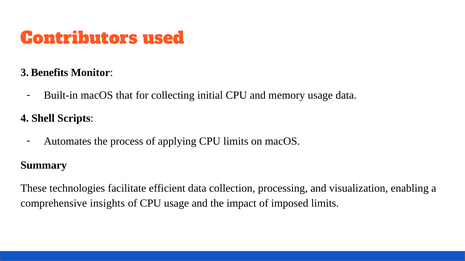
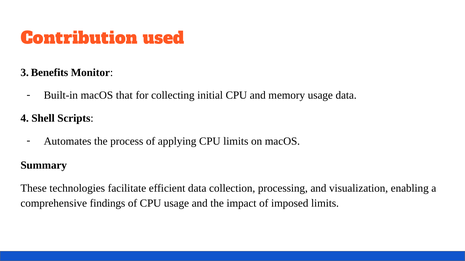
Contributors: Contributors -> Contribution
insights: insights -> findings
